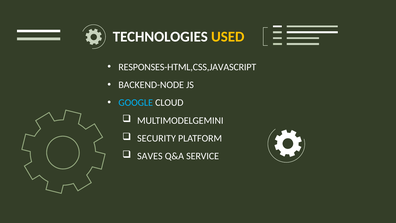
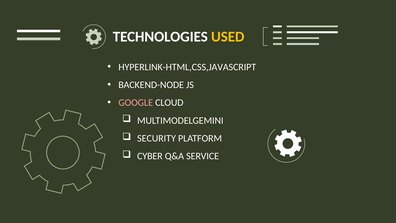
RESPONSES-HTML,CSS,JAVASCRIPT: RESPONSES-HTML,CSS,JAVASCRIPT -> HYPERLINK-HTML,CSS,JAVASCRIPT
GOOGLE colour: light blue -> pink
SAVES: SAVES -> CYBER
